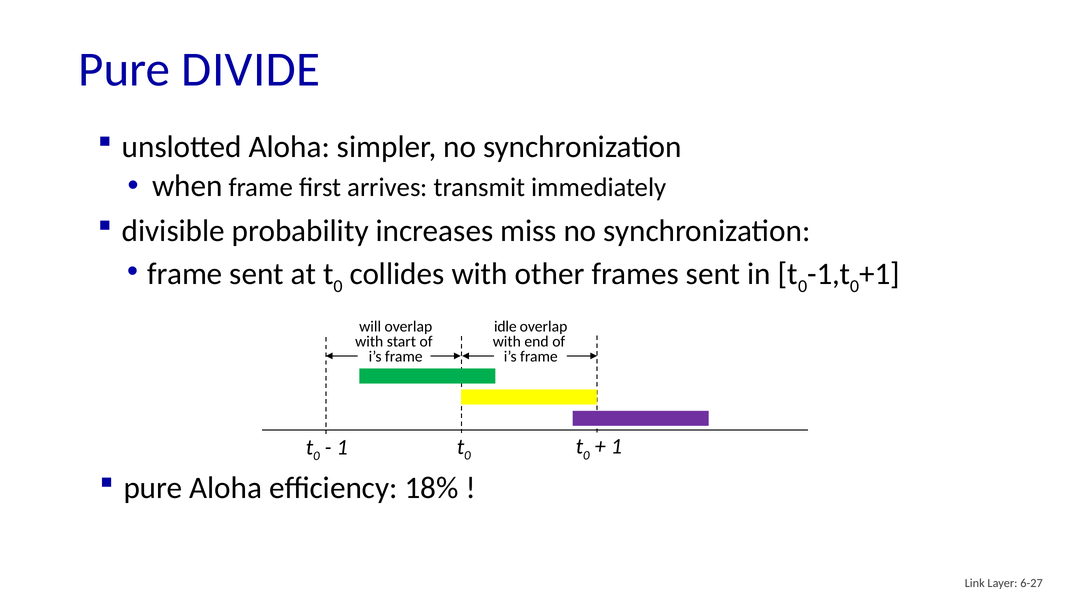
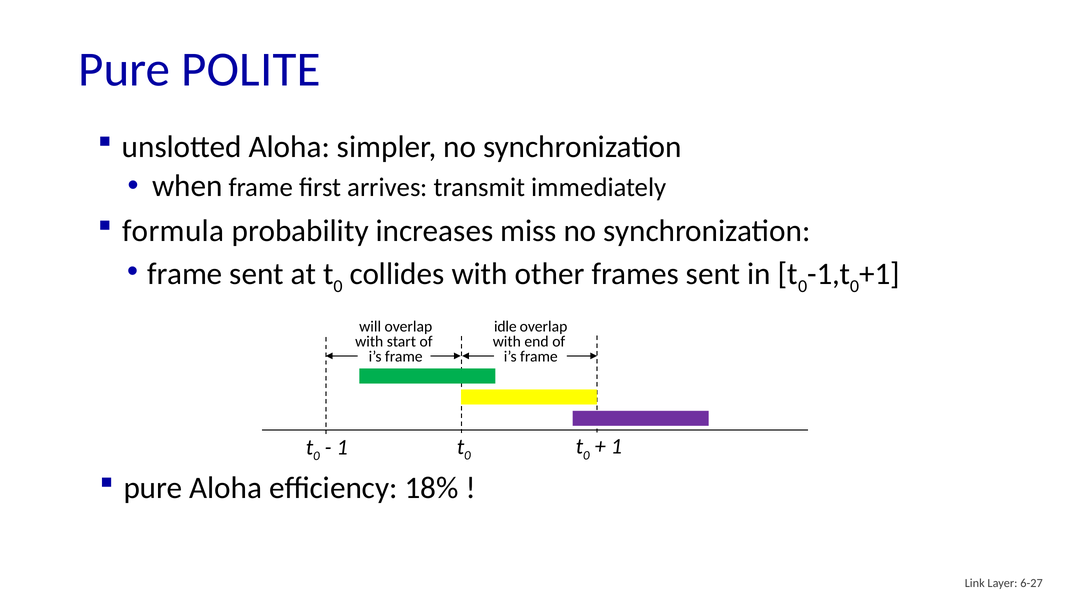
DIVIDE: DIVIDE -> POLITE
divisible: divisible -> formula
